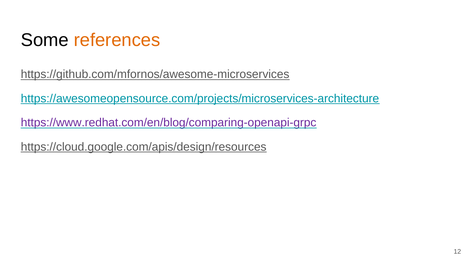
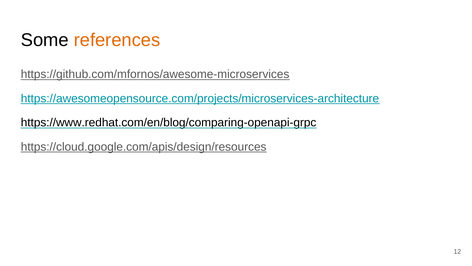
https://www.redhat.com/en/blog/comparing-openapi-grpc colour: purple -> black
